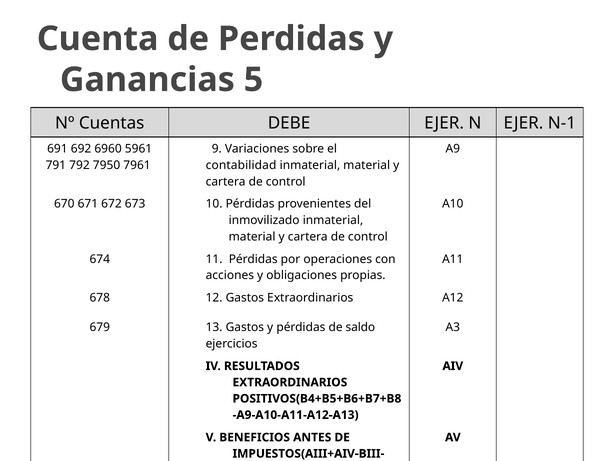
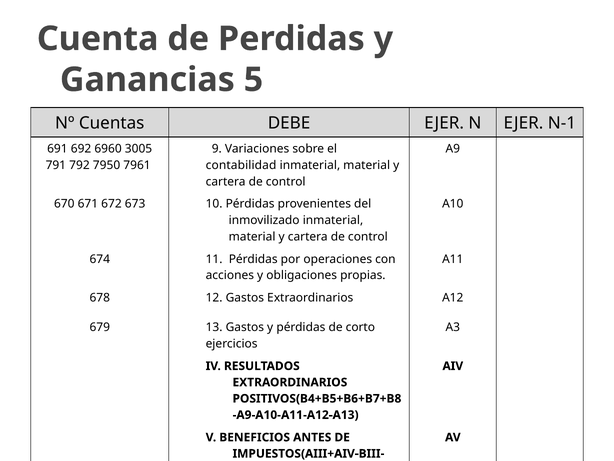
5961: 5961 -> 3005
saldo: saldo -> corto
